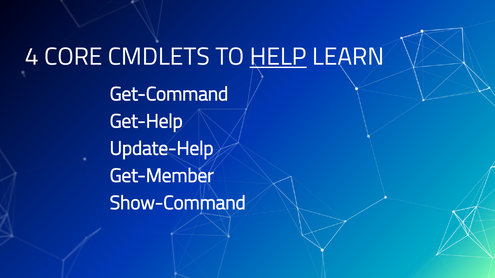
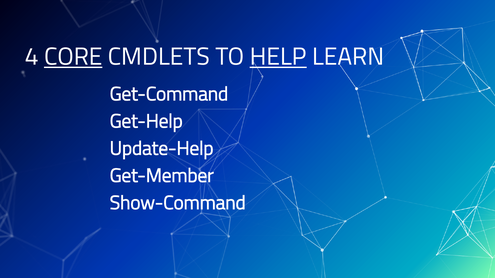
CORE underline: none -> present
